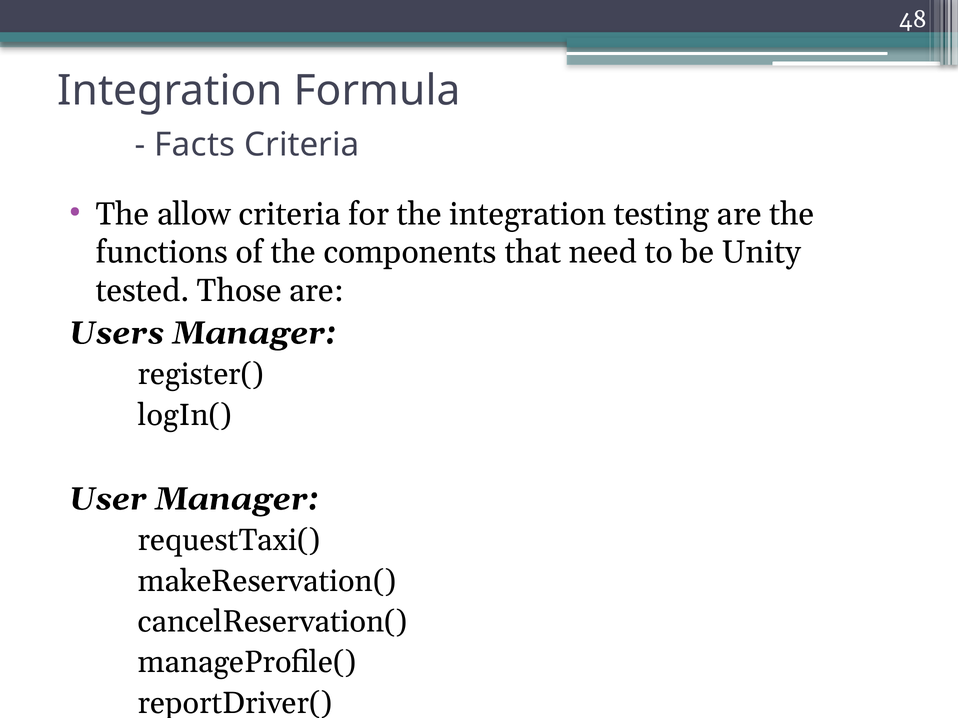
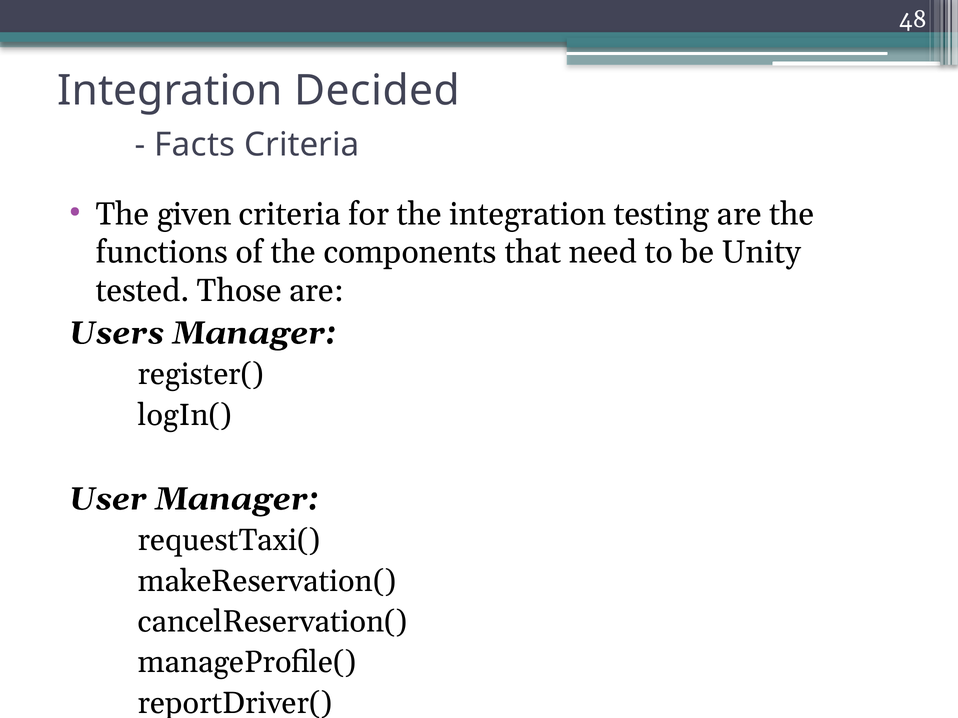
Formula: Formula -> Decided
allow: allow -> given
